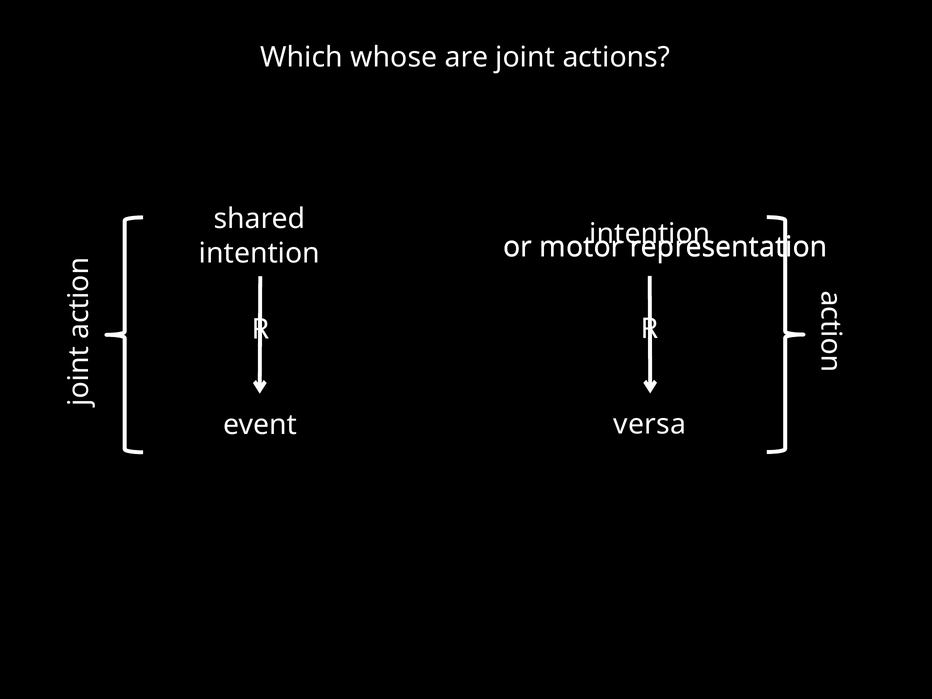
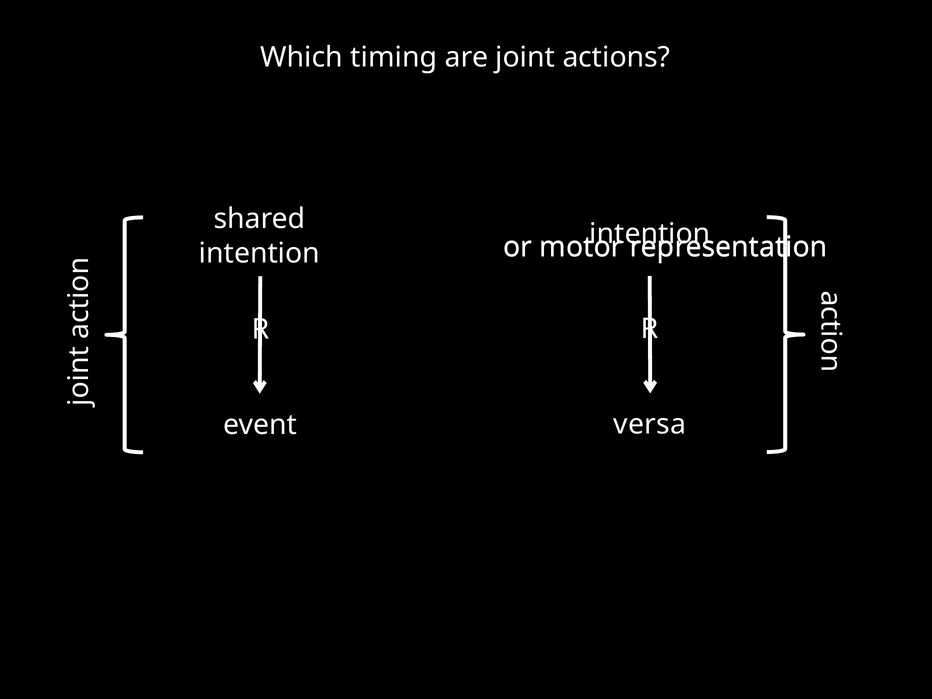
whose: whose -> timing
